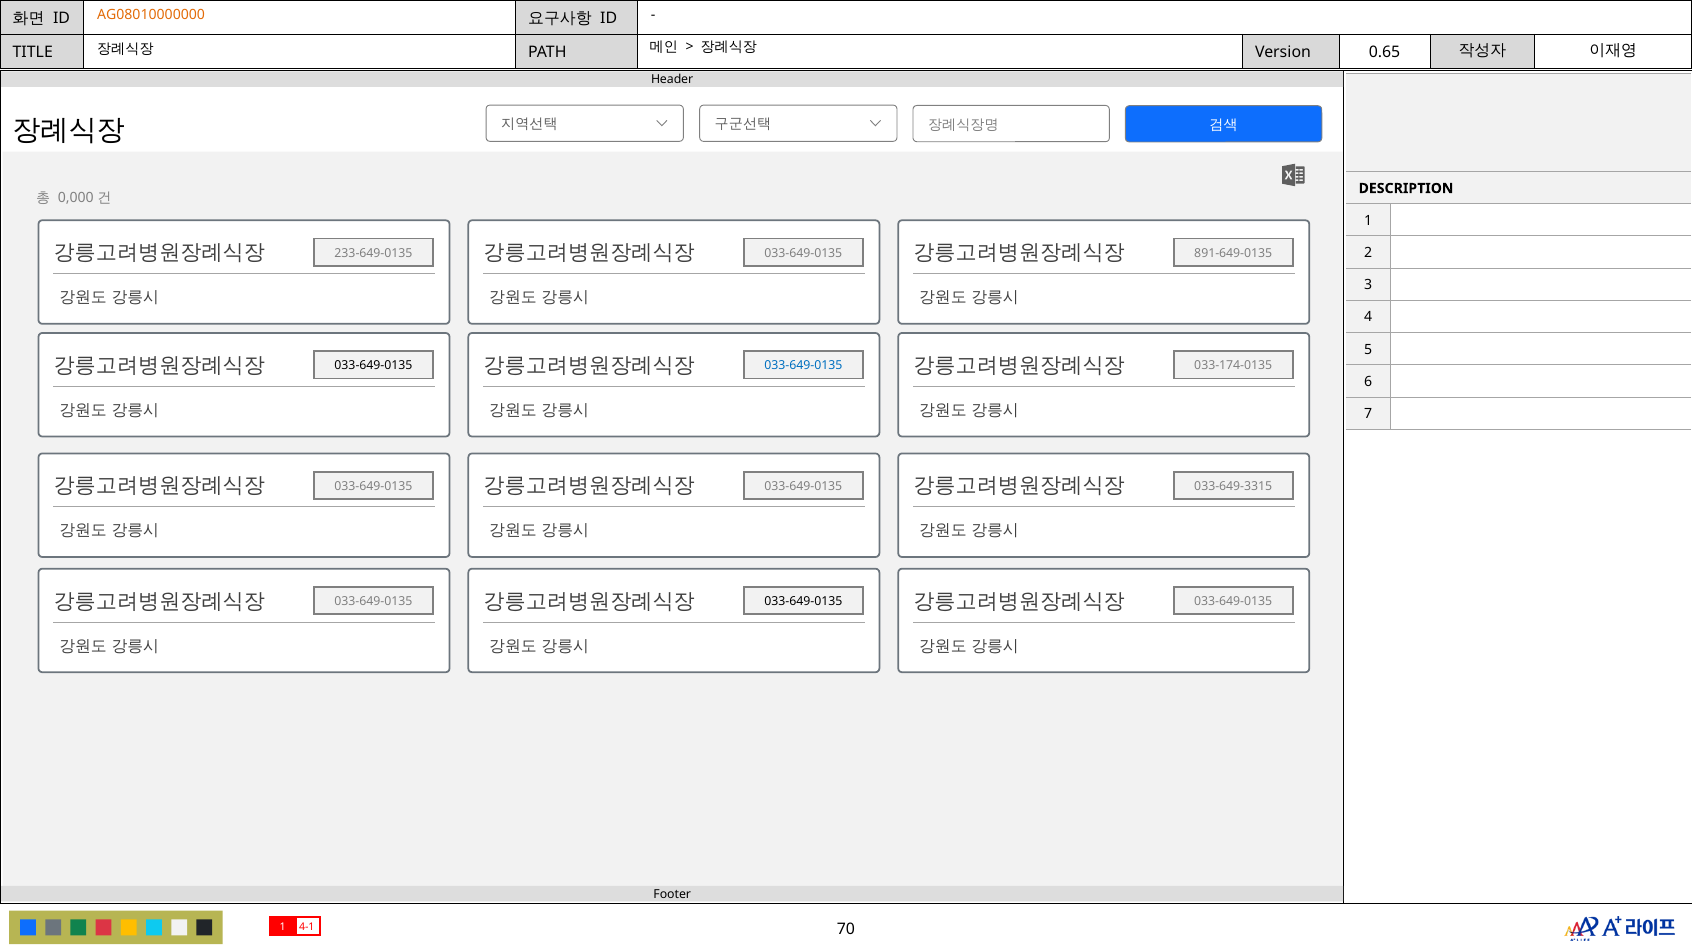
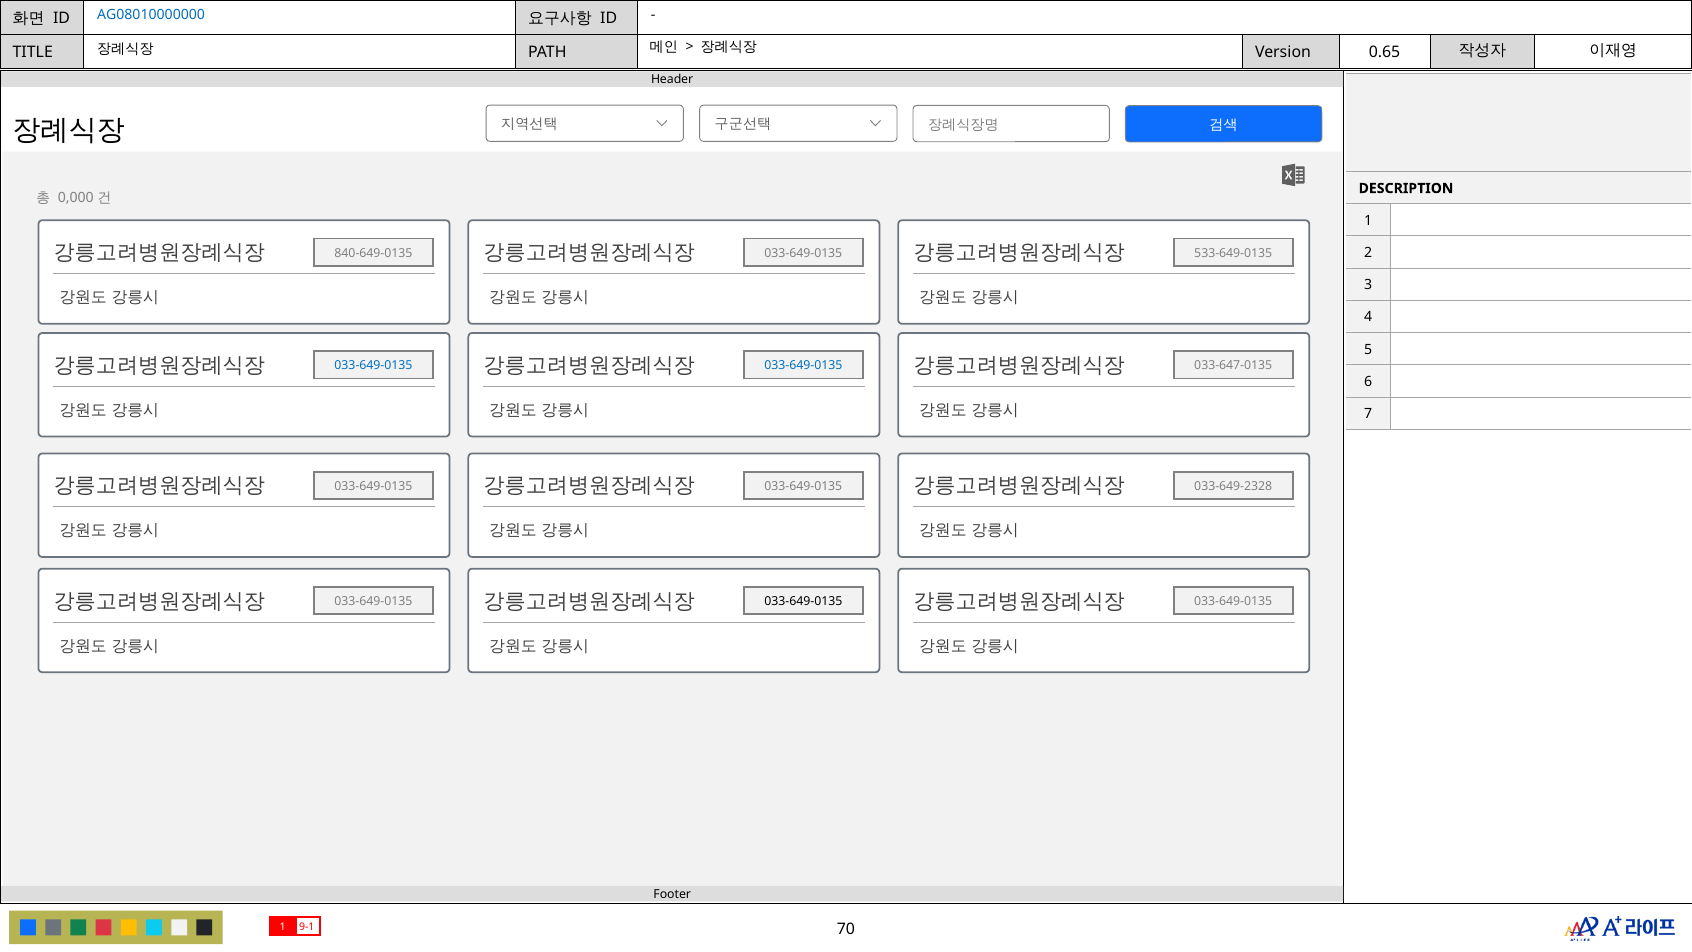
AG08010000000 colour: orange -> blue
233-649-0135: 233-649-0135 -> 840-649-0135
891-649-0135: 891-649-0135 -> 533-649-0135
033-649-0135 at (373, 366) colour: black -> blue
033-174-0135: 033-174-0135 -> 033-647-0135
033-649-3315: 033-649-3315 -> 033-649-2328
4-1: 4-1 -> 9-1
